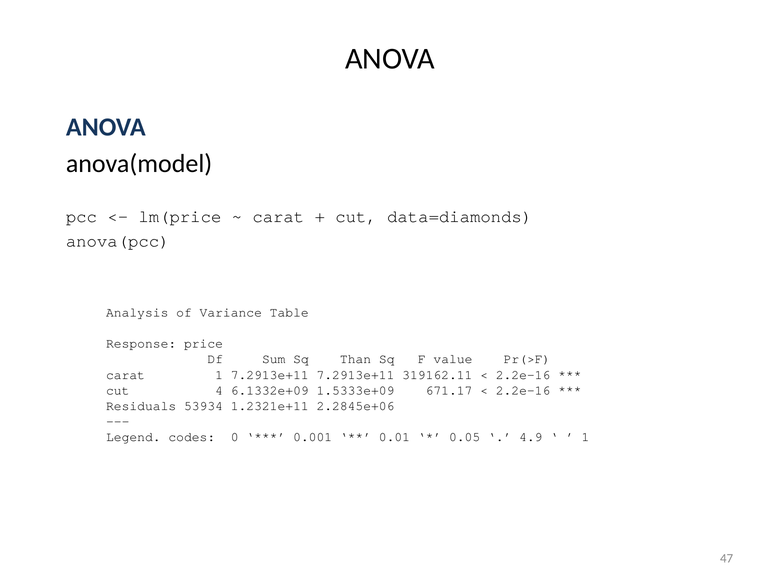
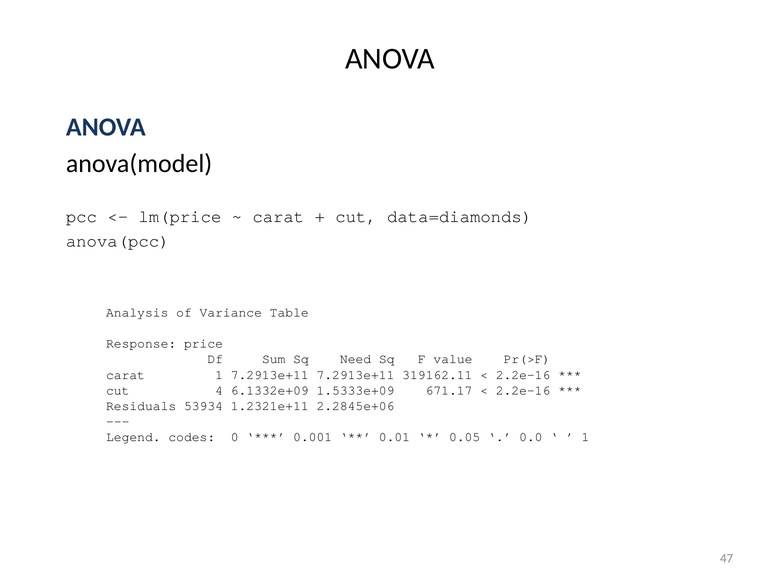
Than: Than -> Need
4.9: 4.9 -> 0.0
